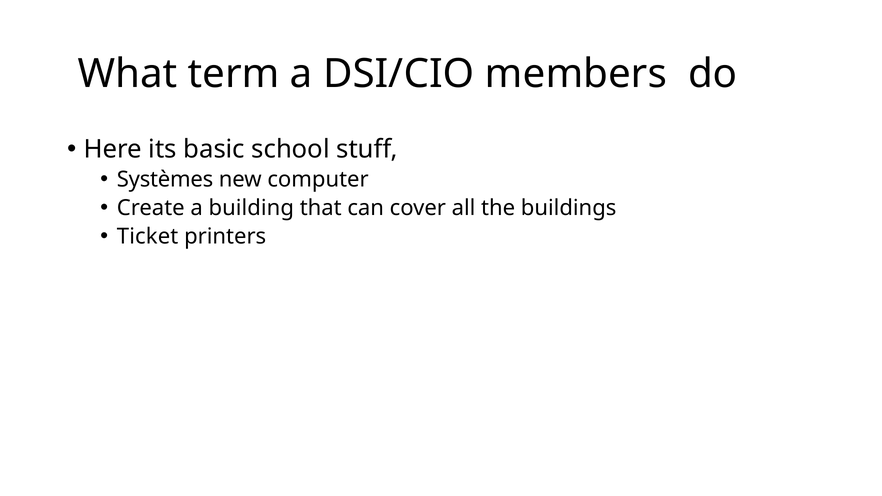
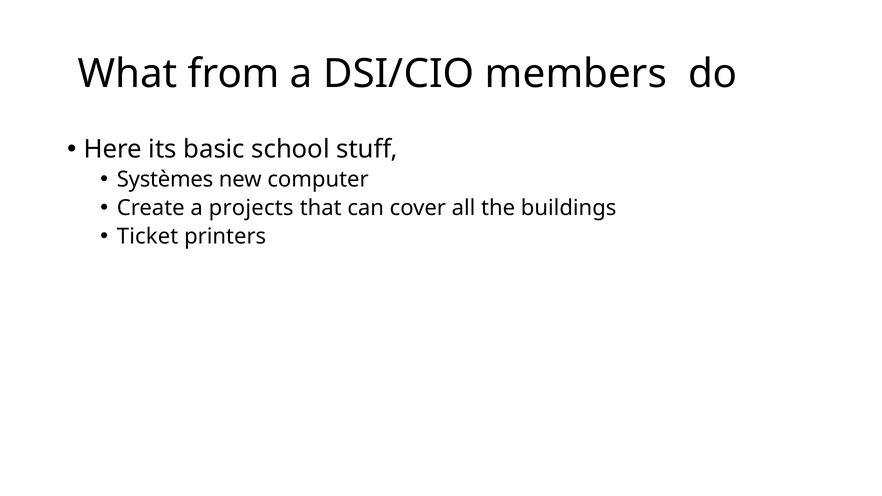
term: term -> from
building: building -> projects
